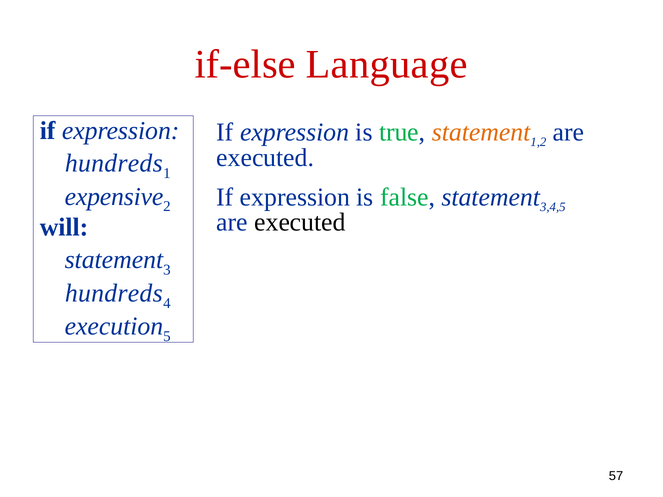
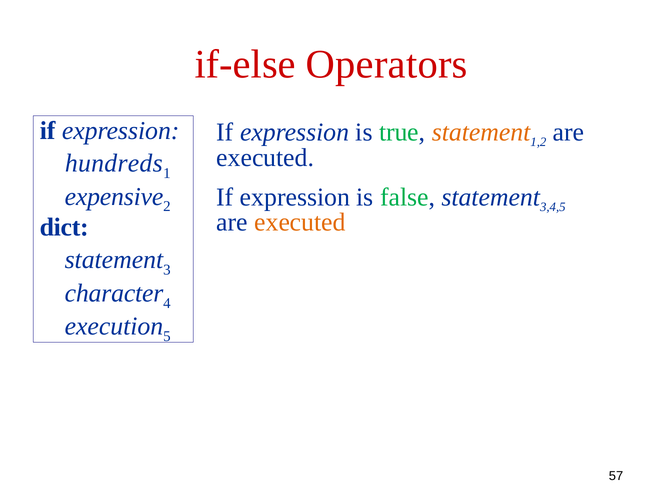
Language: Language -> Operators
executed at (300, 222) colour: black -> orange
will: will -> dict
hundreds at (114, 293): hundreds -> character
